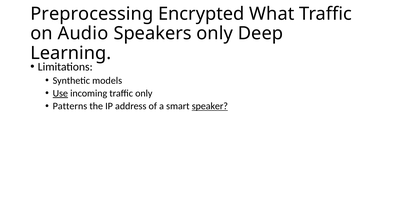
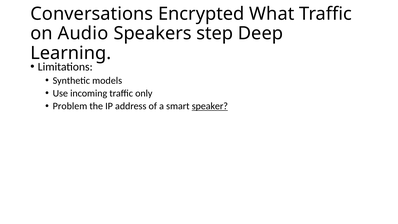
Preprocessing: Preprocessing -> Conversations
Speakers only: only -> step
Use underline: present -> none
Patterns: Patterns -> Problem
